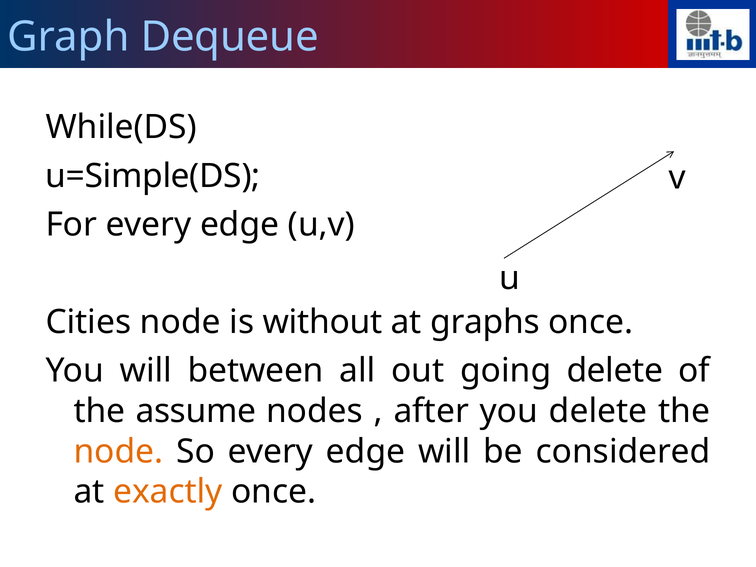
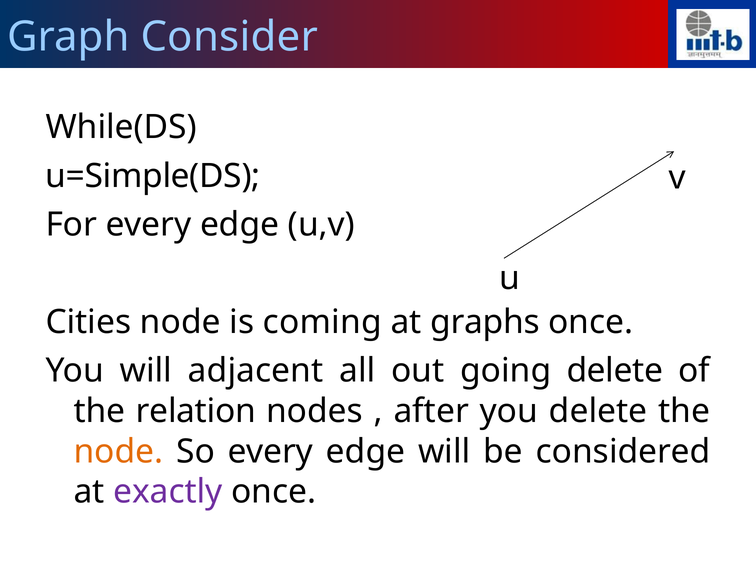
Dequeue: Dequeue -> Consider
without: without -> coming
between: between -> adjacent
assume: assume -> relation
exactly colour: orange -> purple
